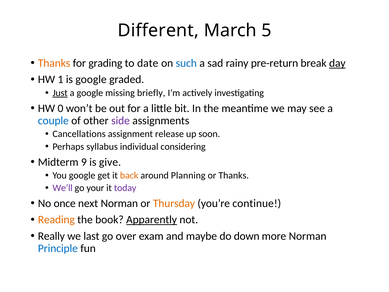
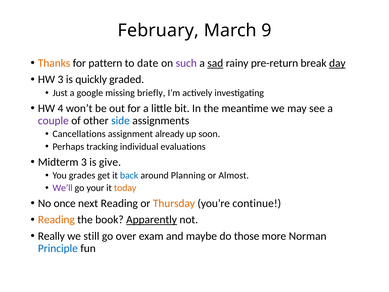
Different: Different -> February
5: 5 -> 9
grading: grading -> pattern
such colour: blue -> purple
sad underline: none -> present
HW 1: 1 -> 3
is google: google -> quickly
Just underline: present -> none
0: 0 -> 4
couple colour: blue -> purple
side colour: purple -> blue
release: release -> already
syllabus: syllabus -> tracking
considering: considering -> evaluations
Midterm 9: 9 -> 3
You google: google -> grades
back colour: orange -> blue
or Thanks: Thanks -> Almost
today colour: purple -> orange
next Norman: Norman -> Reading
last: last -> still
down: down -> those
